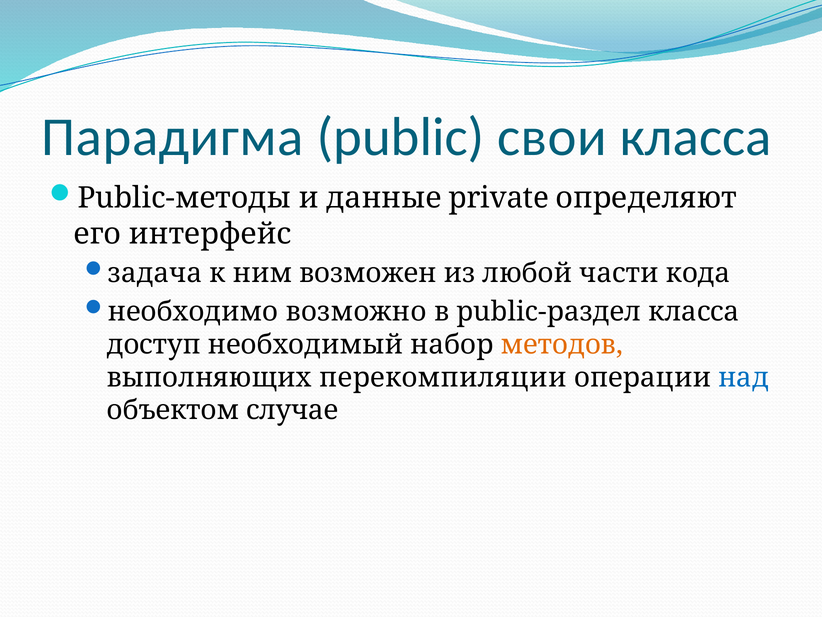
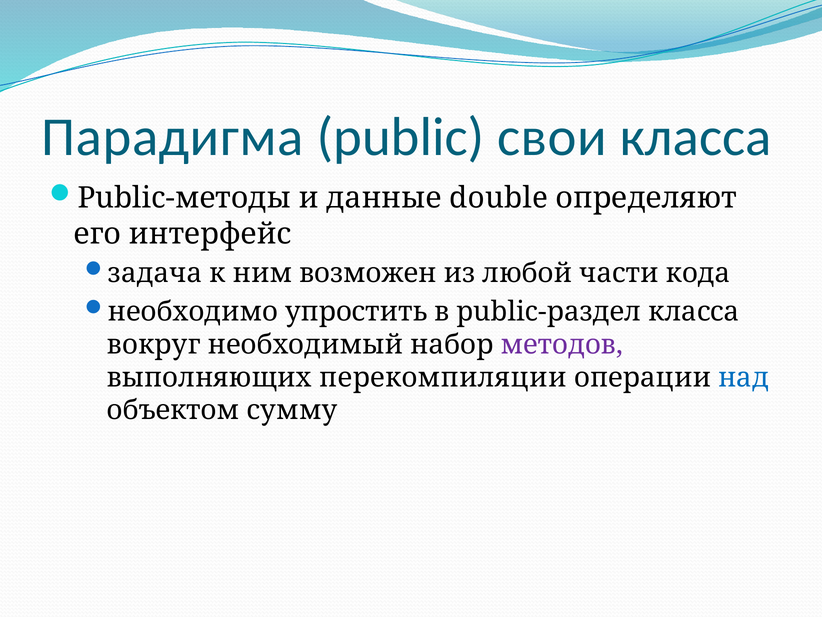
private: private -> double
возможно: возможно -> упростить
доступ: доступ -> вокруг
методов colour: orange -> purple
случае: случае -> сумму
